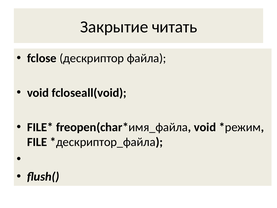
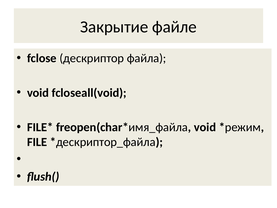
читать: читать -> файле
